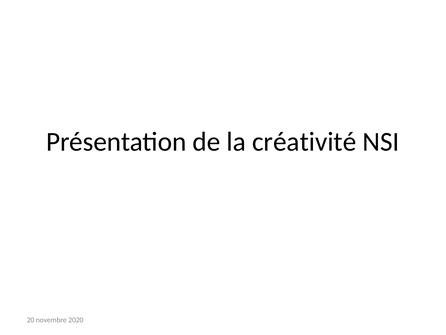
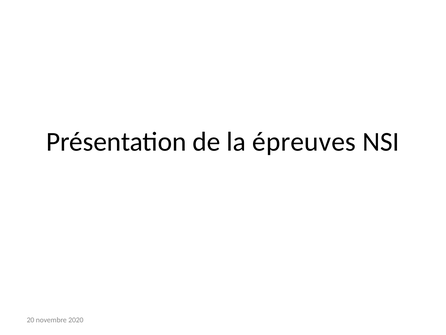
créativité: créativité -> épreuves
